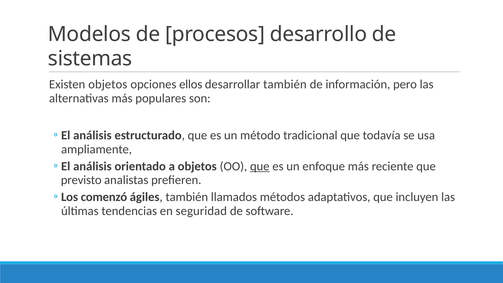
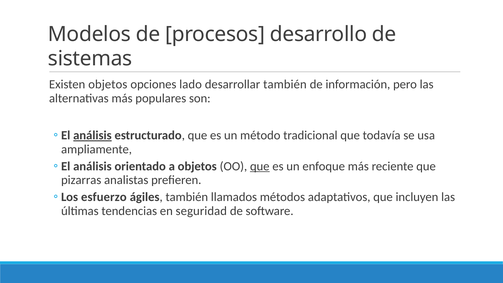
ellos: ellos -> lado
análisis at (92, 135) underline: none -> present
previsto: previsto -> pizarras
comenzó: comenzó -> esfuerzo
